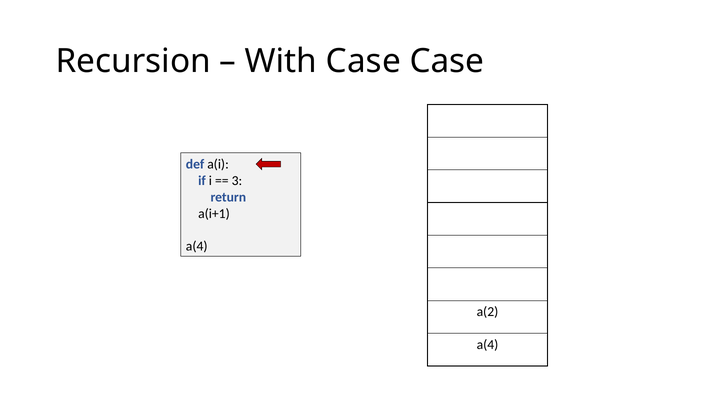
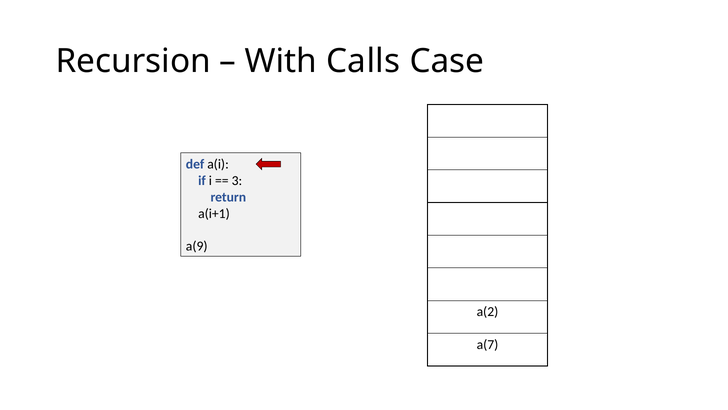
With Case: Case -> Calls
a(4 at (197, 246): a(4 -> a(9
a(4 at (487, 344): a(4 -> a(7
